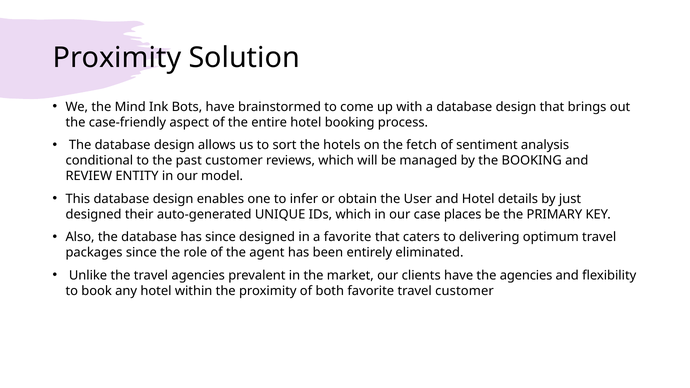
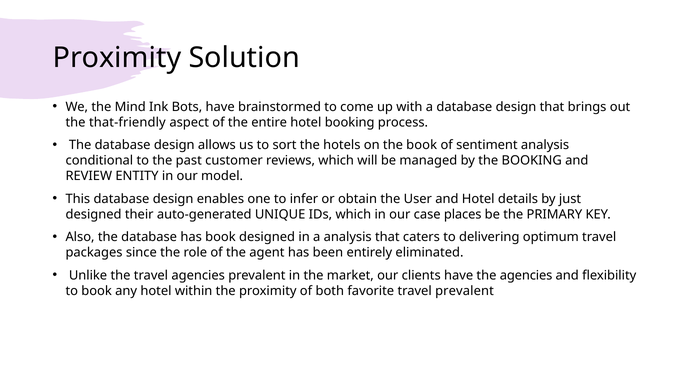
case-friendly: case-friendly -> that-friendly
the fetch: fetch -> book
has since: since -> book
a favorite: favorite -> analysis
travel customer: customer -> prevalent
